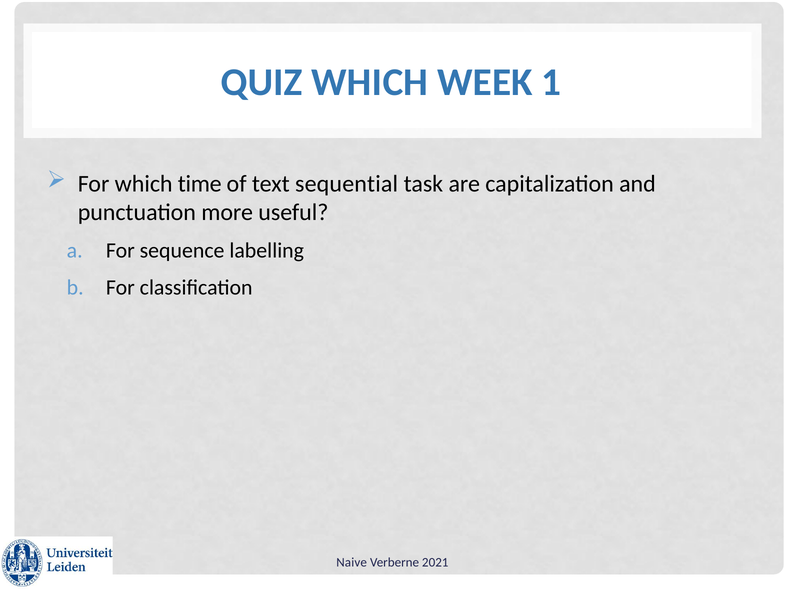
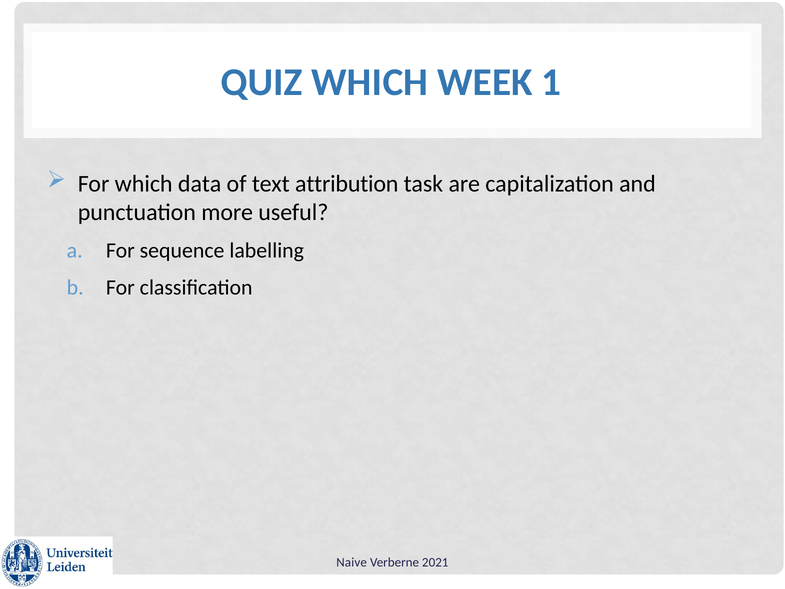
time: time -> data
sequential: sequential -> attribution
